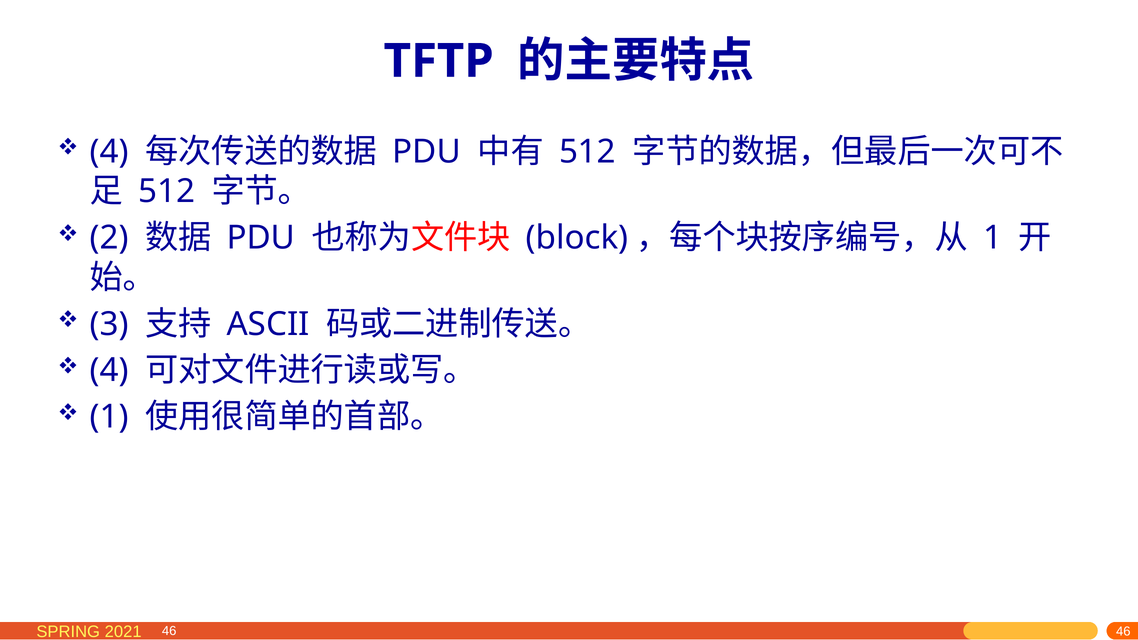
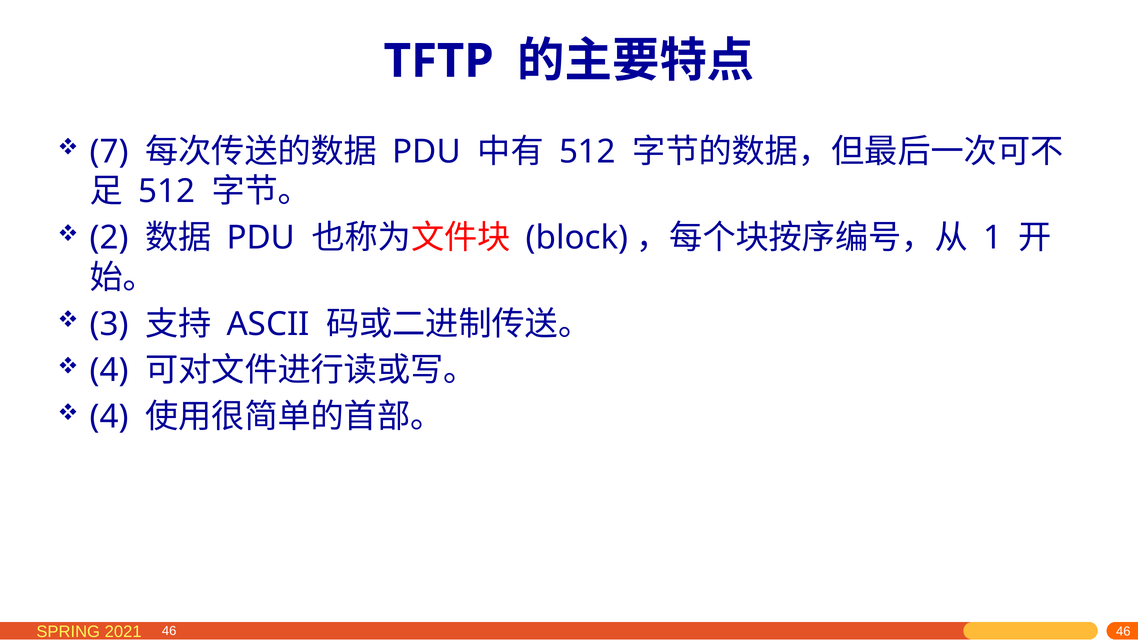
4 at (109, 152): 4 -> 7
1 at (109, 417): 1 -> 4
